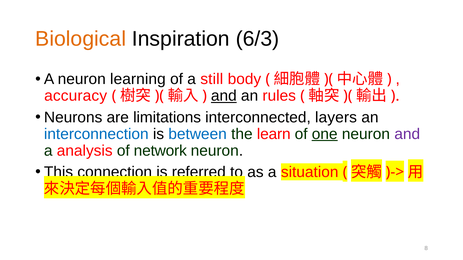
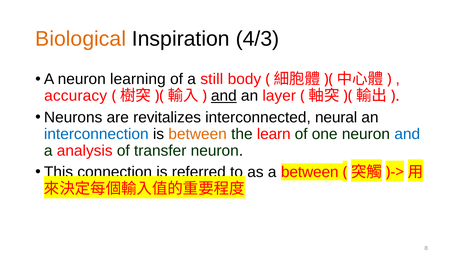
6/3: 6/3 -> 4/3
rules: rules -> layer
limitations: limitations -> revitalizes
layers: layers -> neural
between at (198, 134) colour: blue -> orange
one underline: present -> none
and at (407, 134) colour: purple -> blue
network: network -> transfer
a situation: situation -> between
